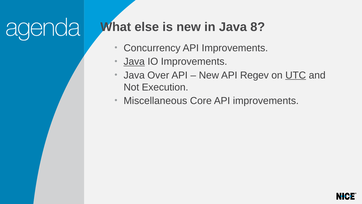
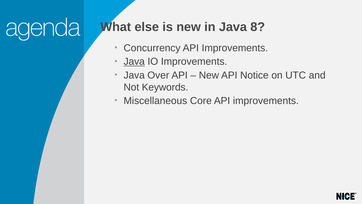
Regev: Regev -> Notice
UTC underline: present -> none
Execution: Execution -> Keywords
